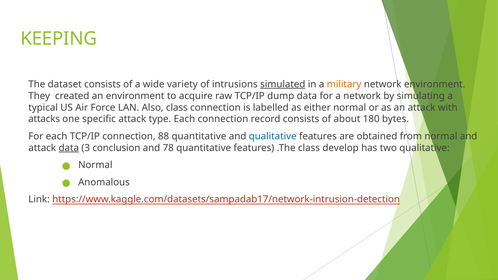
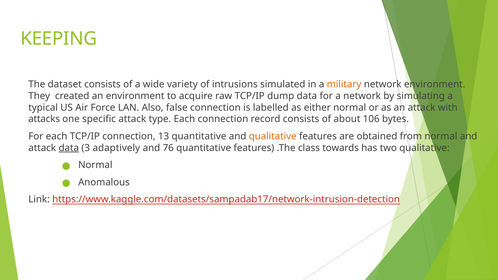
simulated underline: present -> none
Also class: class -> false
180: 180 -> 106
88: 88 -> 13
qualitative at (273, 136) colour: blue -> orange
conclusion: conclusion -> adaptively
78: 78 -> 76
develop: develop -> towards
